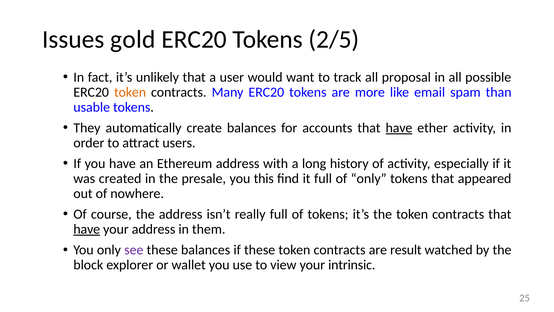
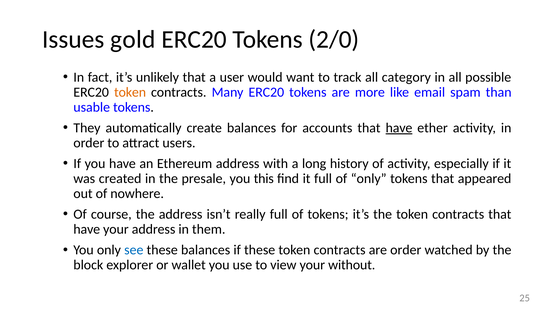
2/5: 2/5 -> 2/0
proposal: proposal -> category
have at (87, 229) underline: present -> none
see colour: purple -> blue
are result: result -> order
intrinsic: intrinsic -> without
